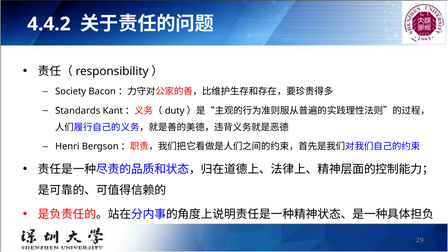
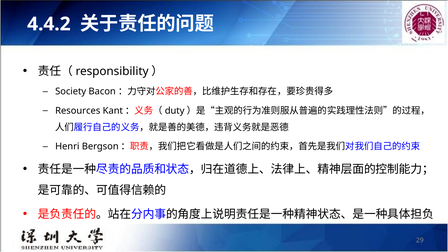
Standards: Standards -> Resources
